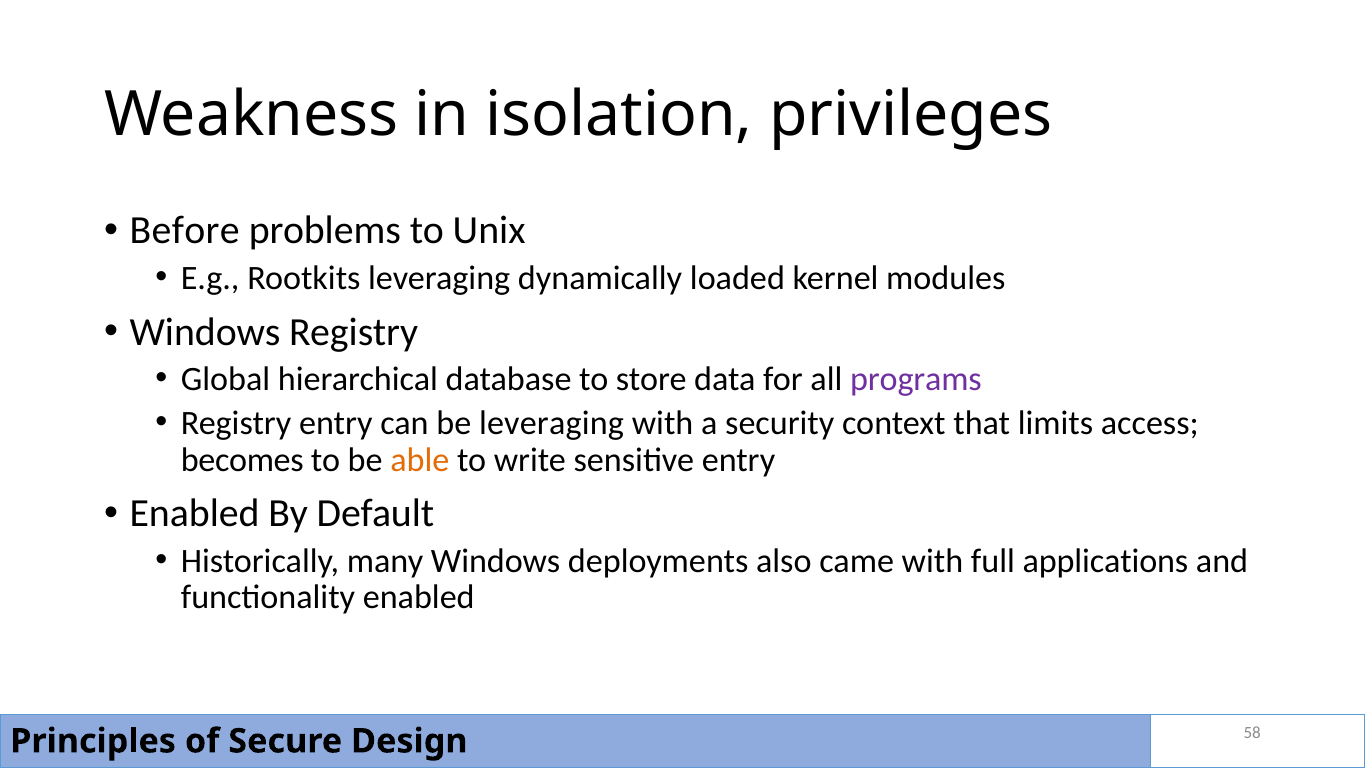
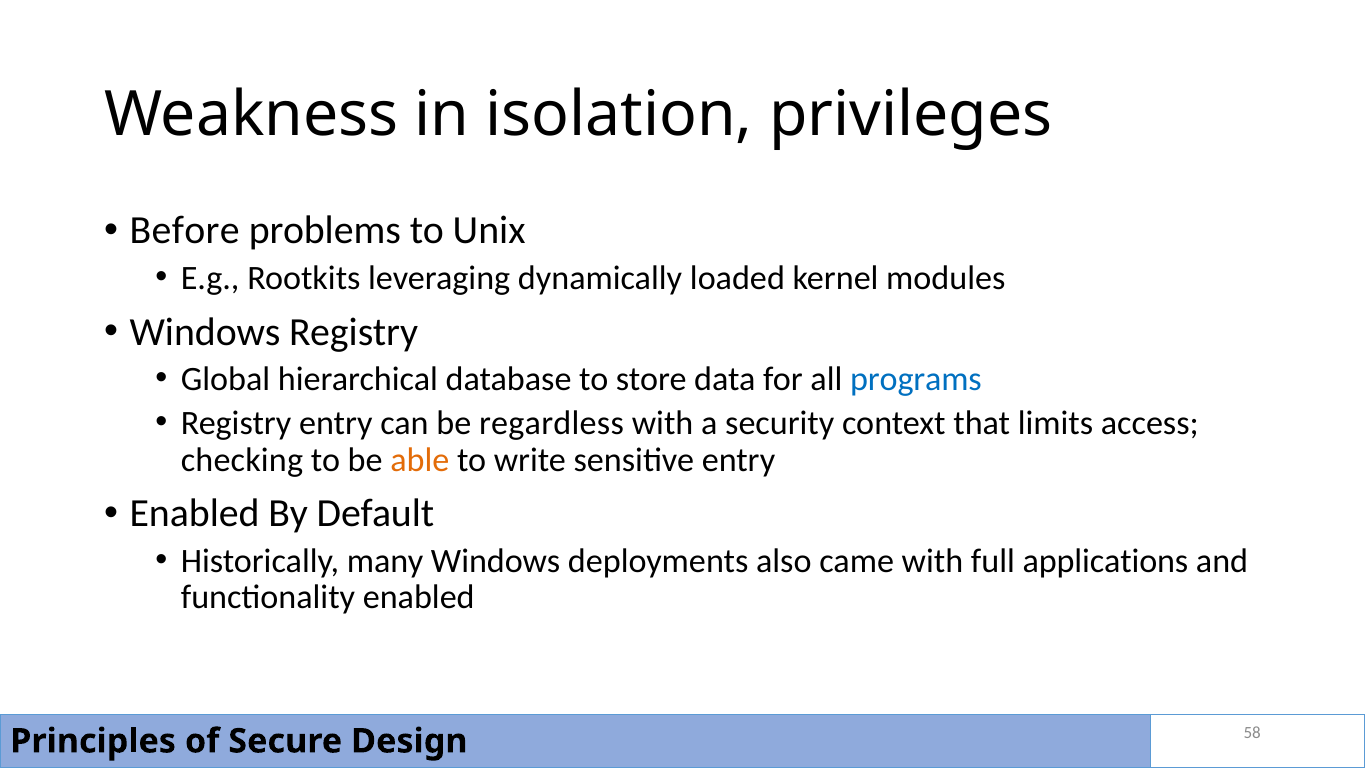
programs colour: purple -> blue
be leveraging: leveraging -> regardless
becomes: becomes -> checking
